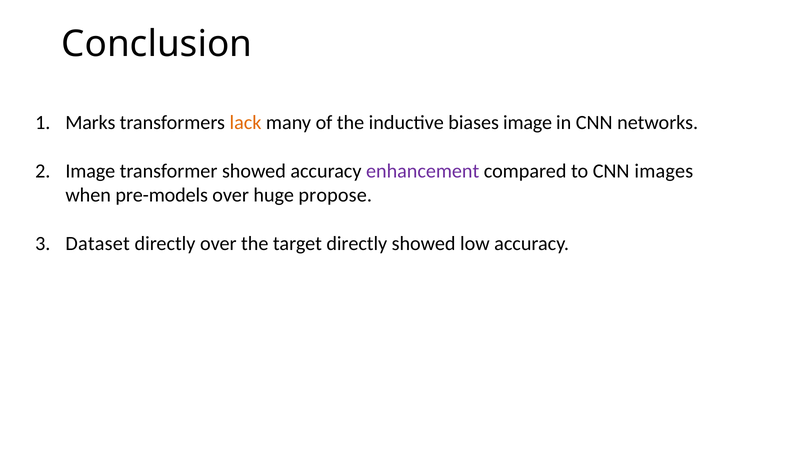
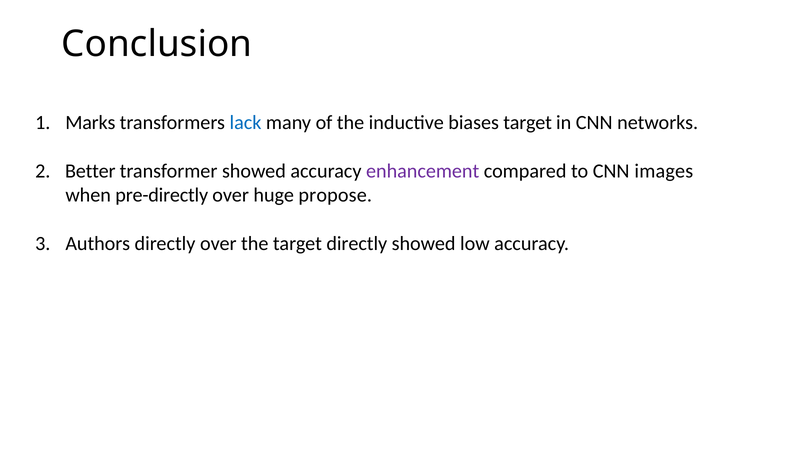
lack colour: orange -> blue
biases image: image -> target
Image at (90, 171): Image -> Better
pre-models: pre-models -> pre-directly
Dataset: Dataset -> Authors
